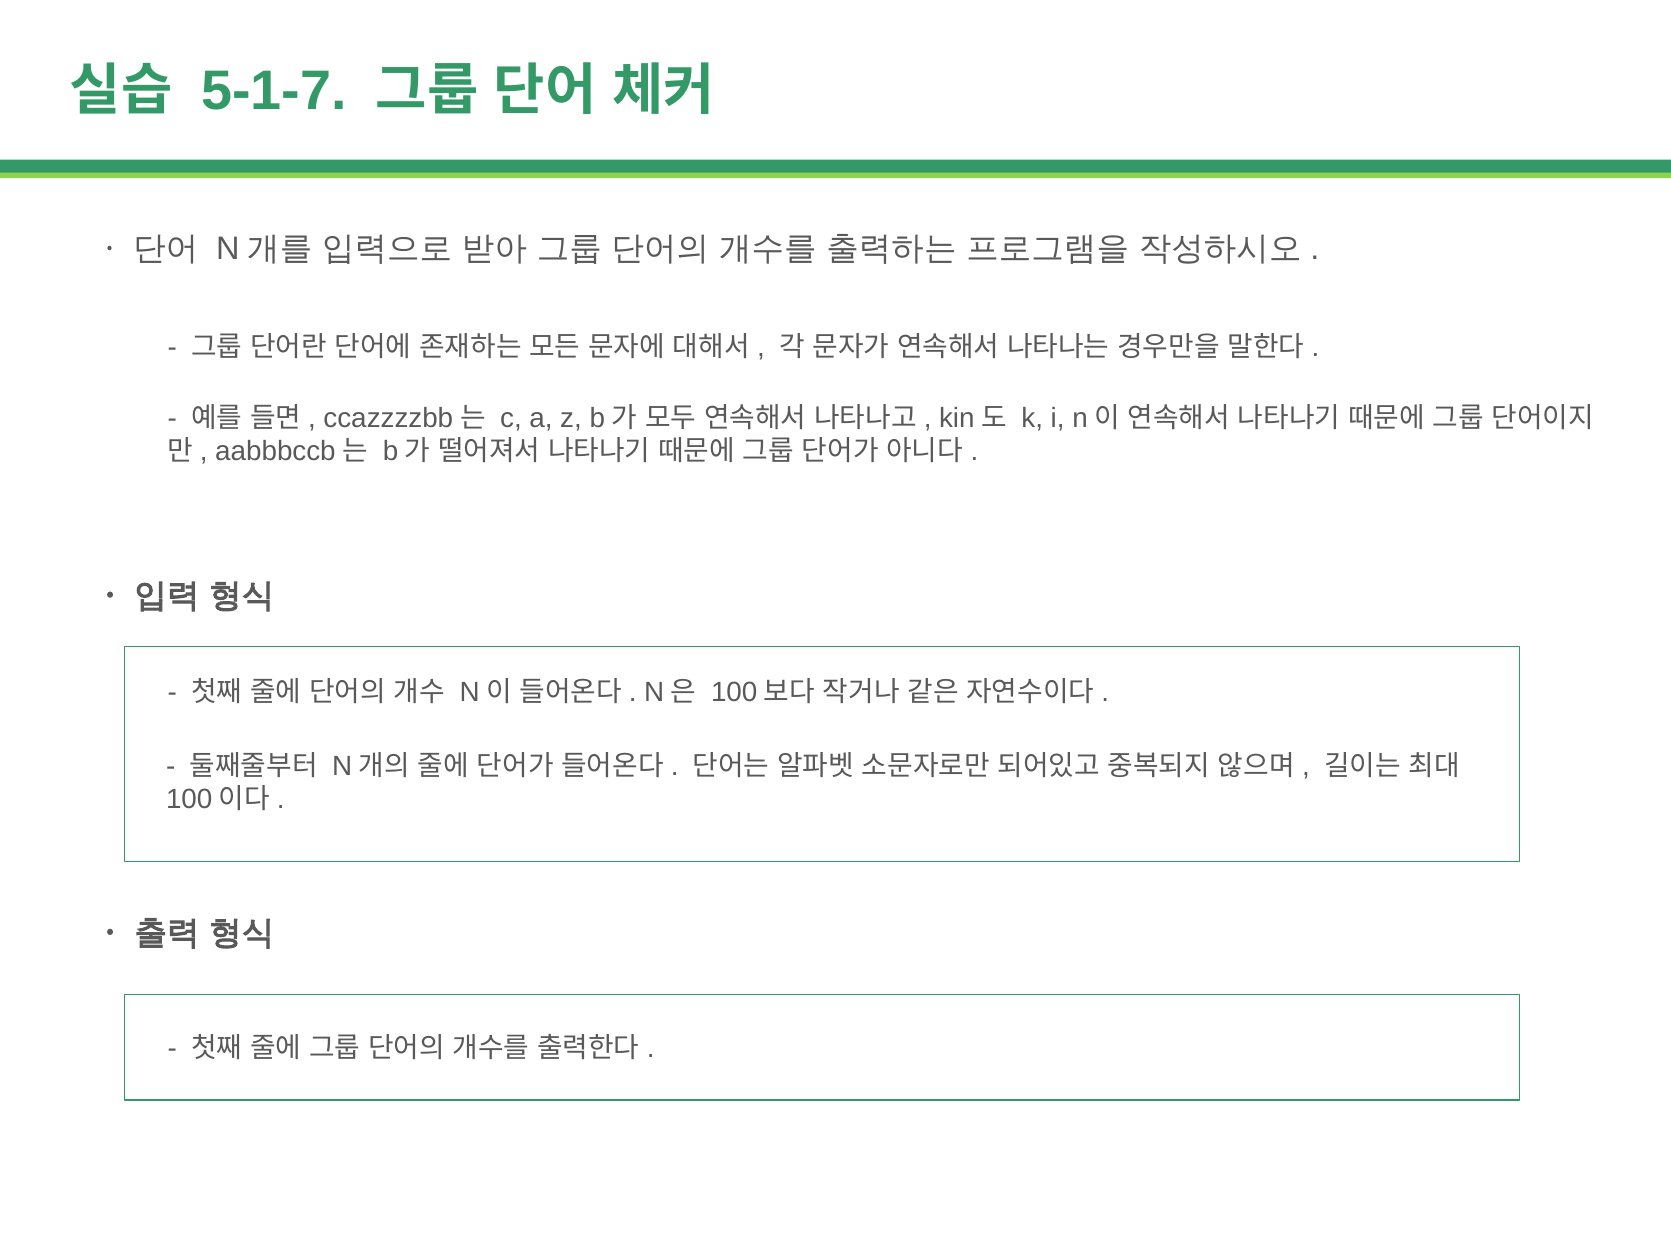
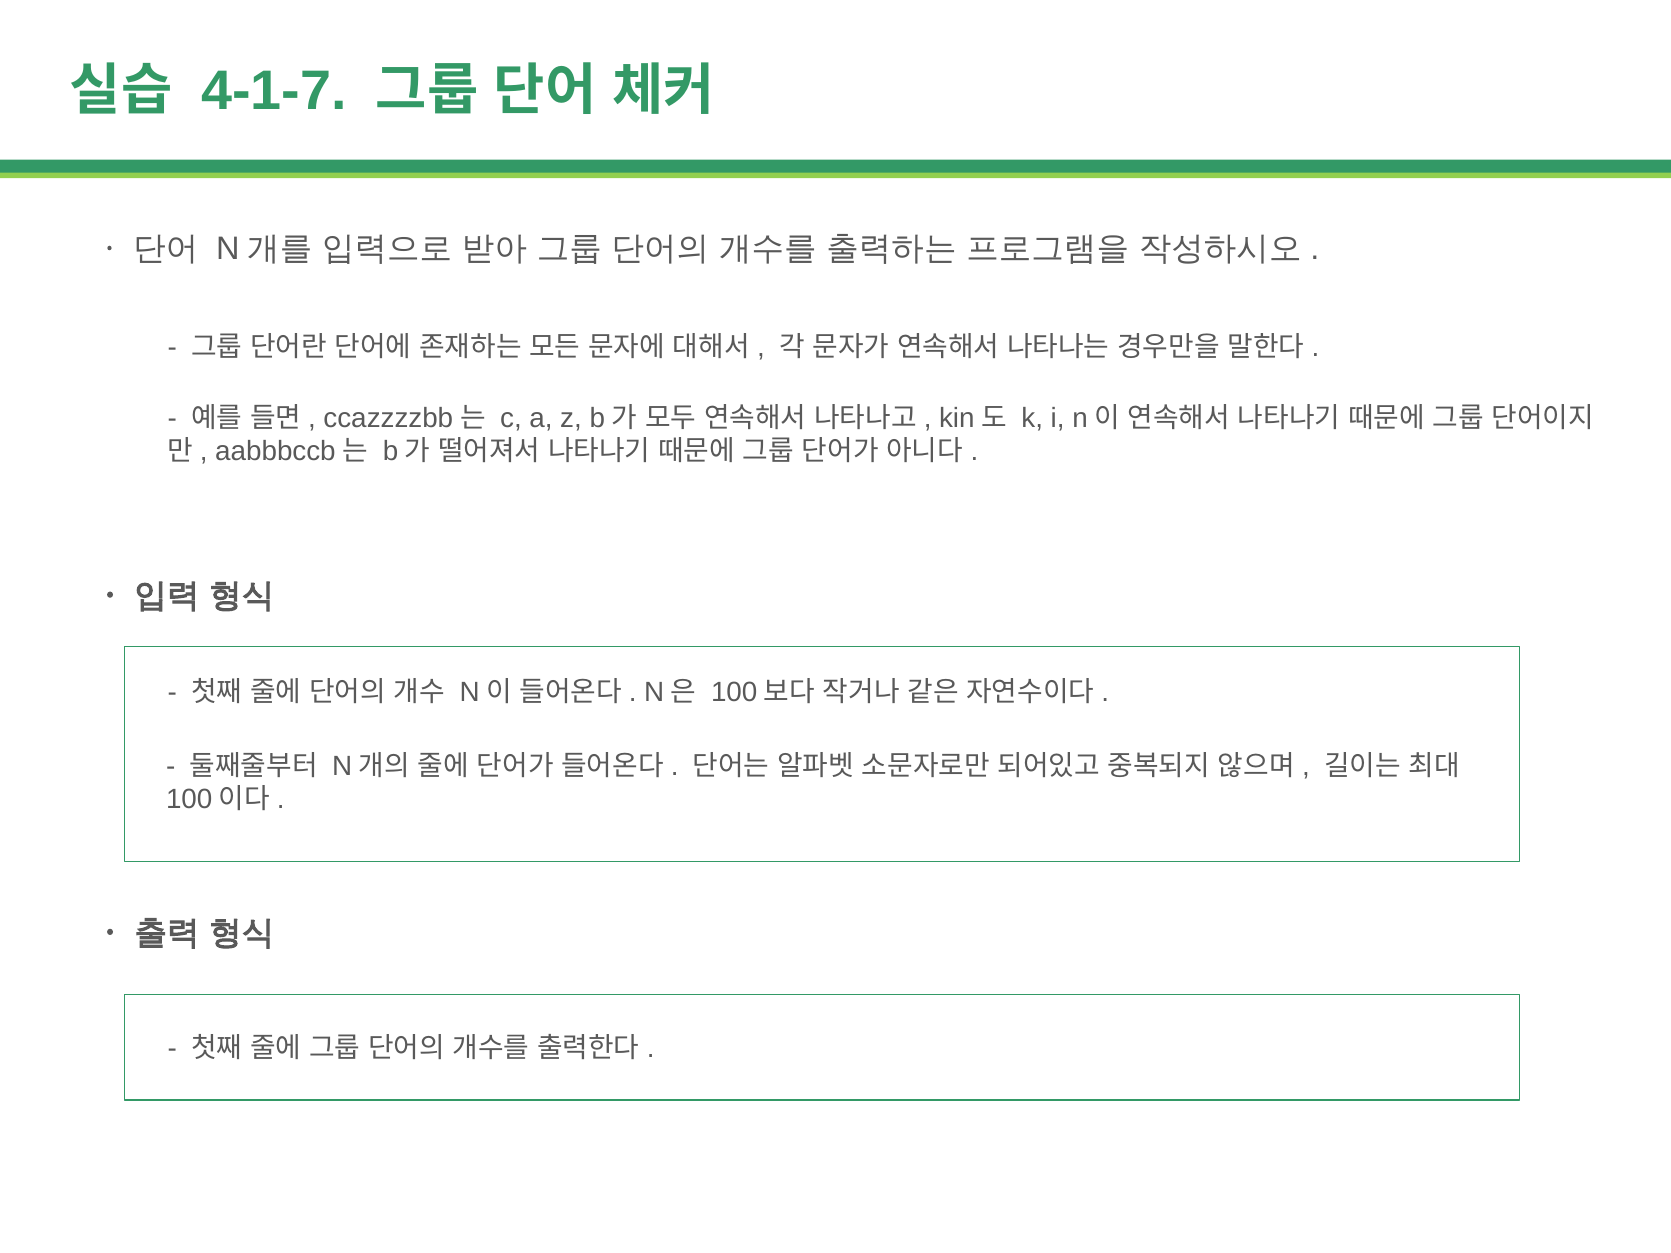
5-1-7: 5-1-7 -> 4-1-7
